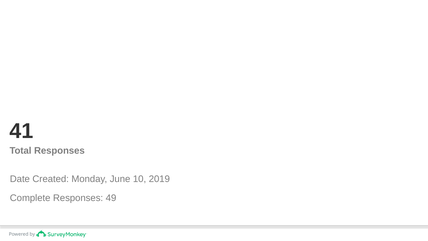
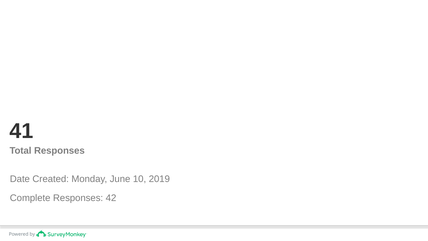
49: 49 -> 42
